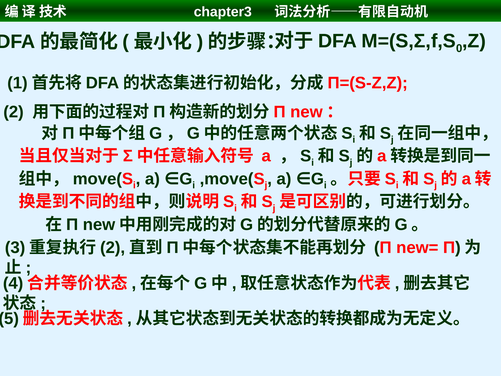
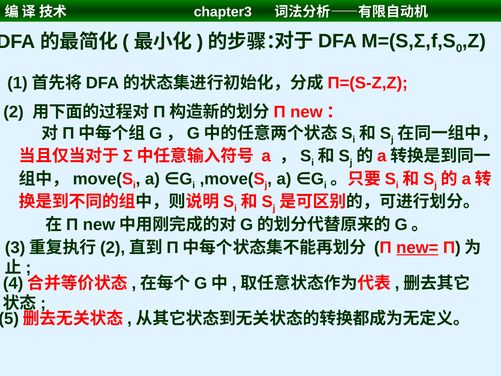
new= underline: none -> present
